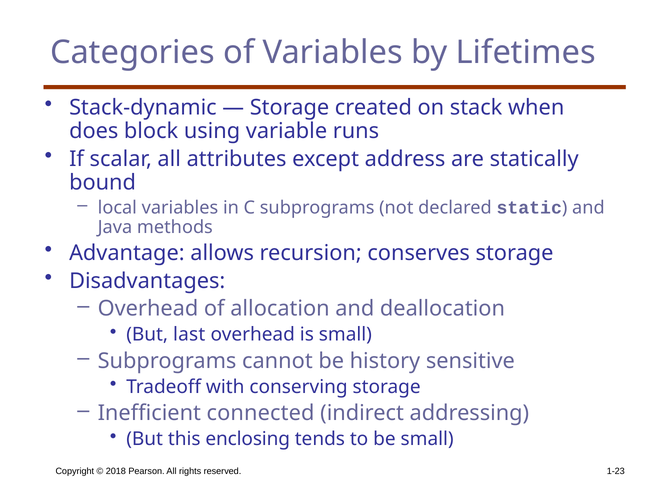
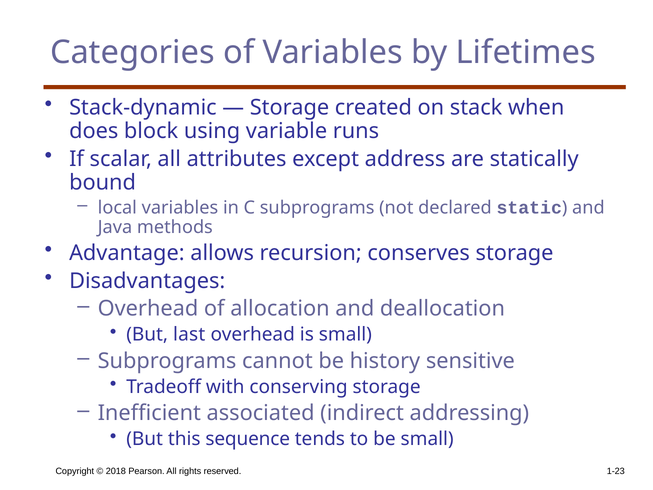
connected: connected -> associated
enclosing: enclosing -> sequence
